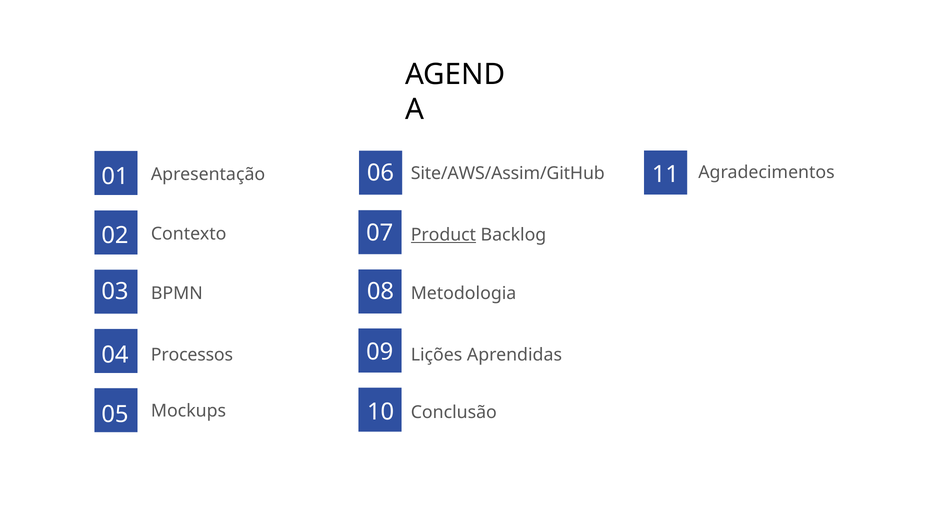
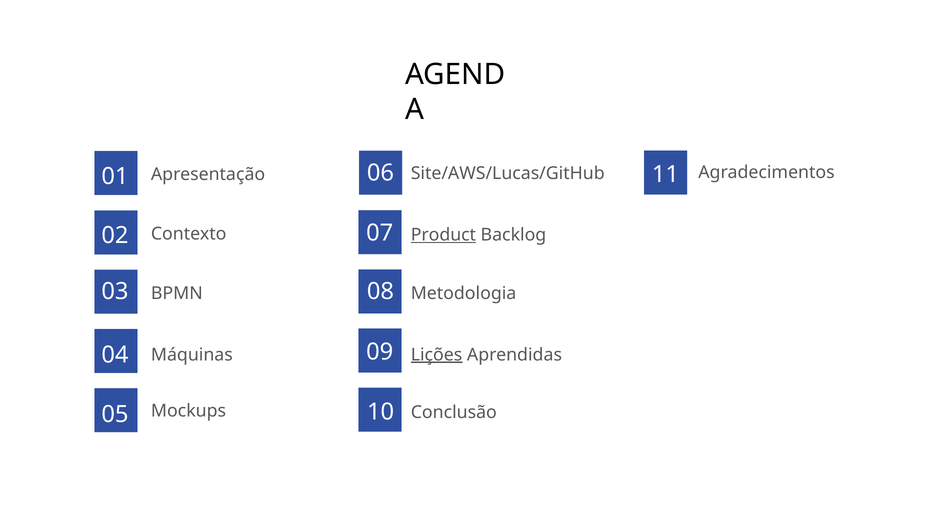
Site/AWS/Assim/GitHub: Site/AWS/Assim/GitHub -> Site/AWS/Lucas/GitHub
Processos: Processos -> Máquinas
Lições underline: none -> present
